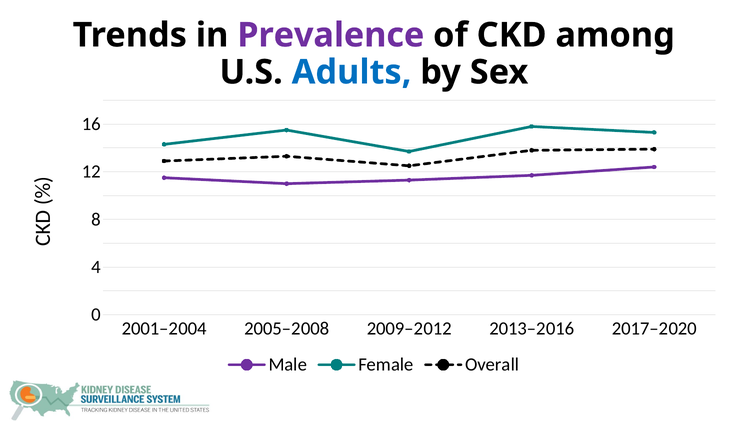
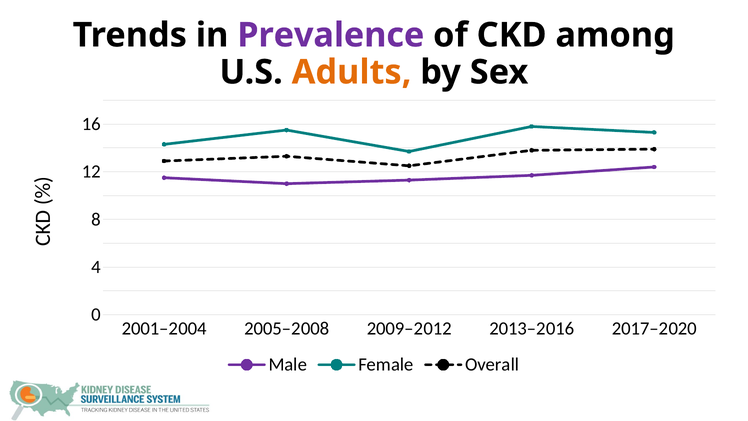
Adults colour: blue -> orange
